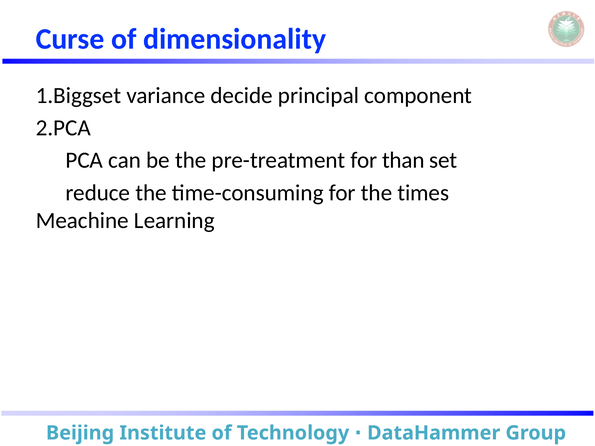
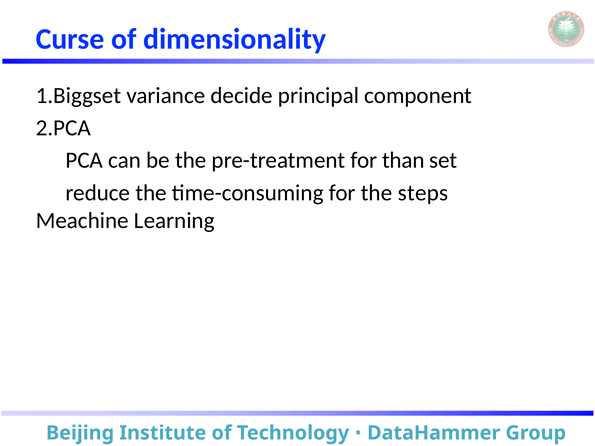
times: times -> steps
